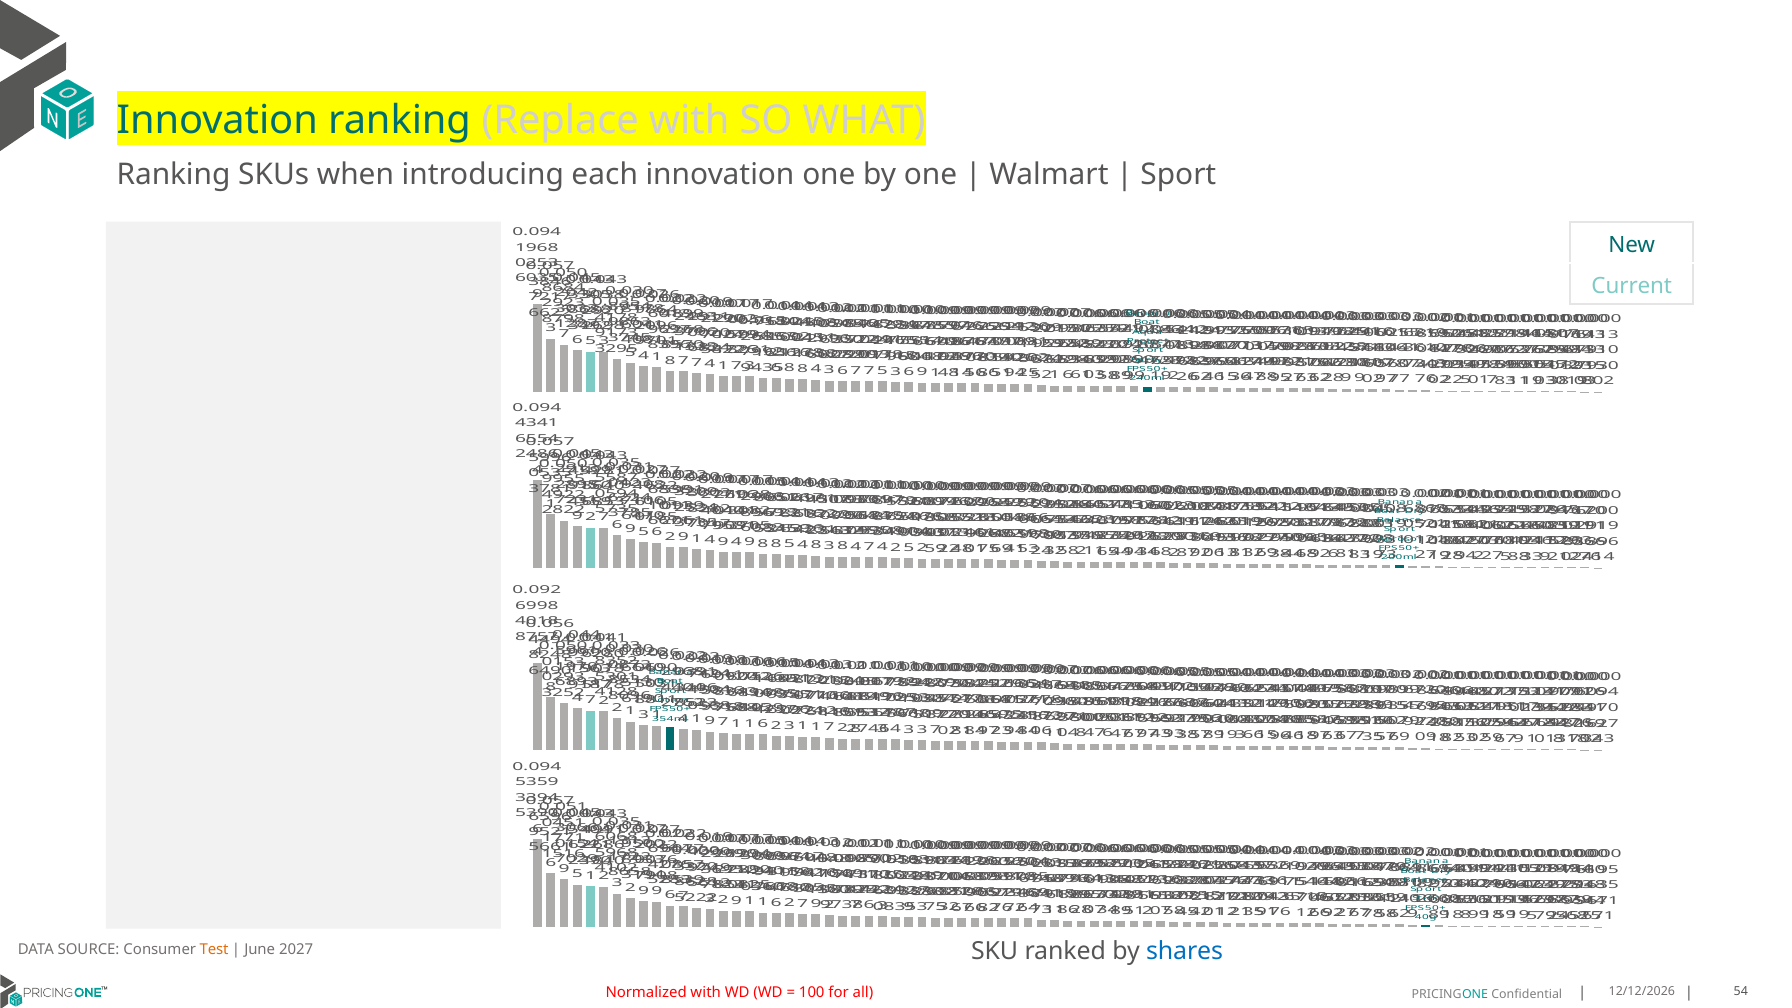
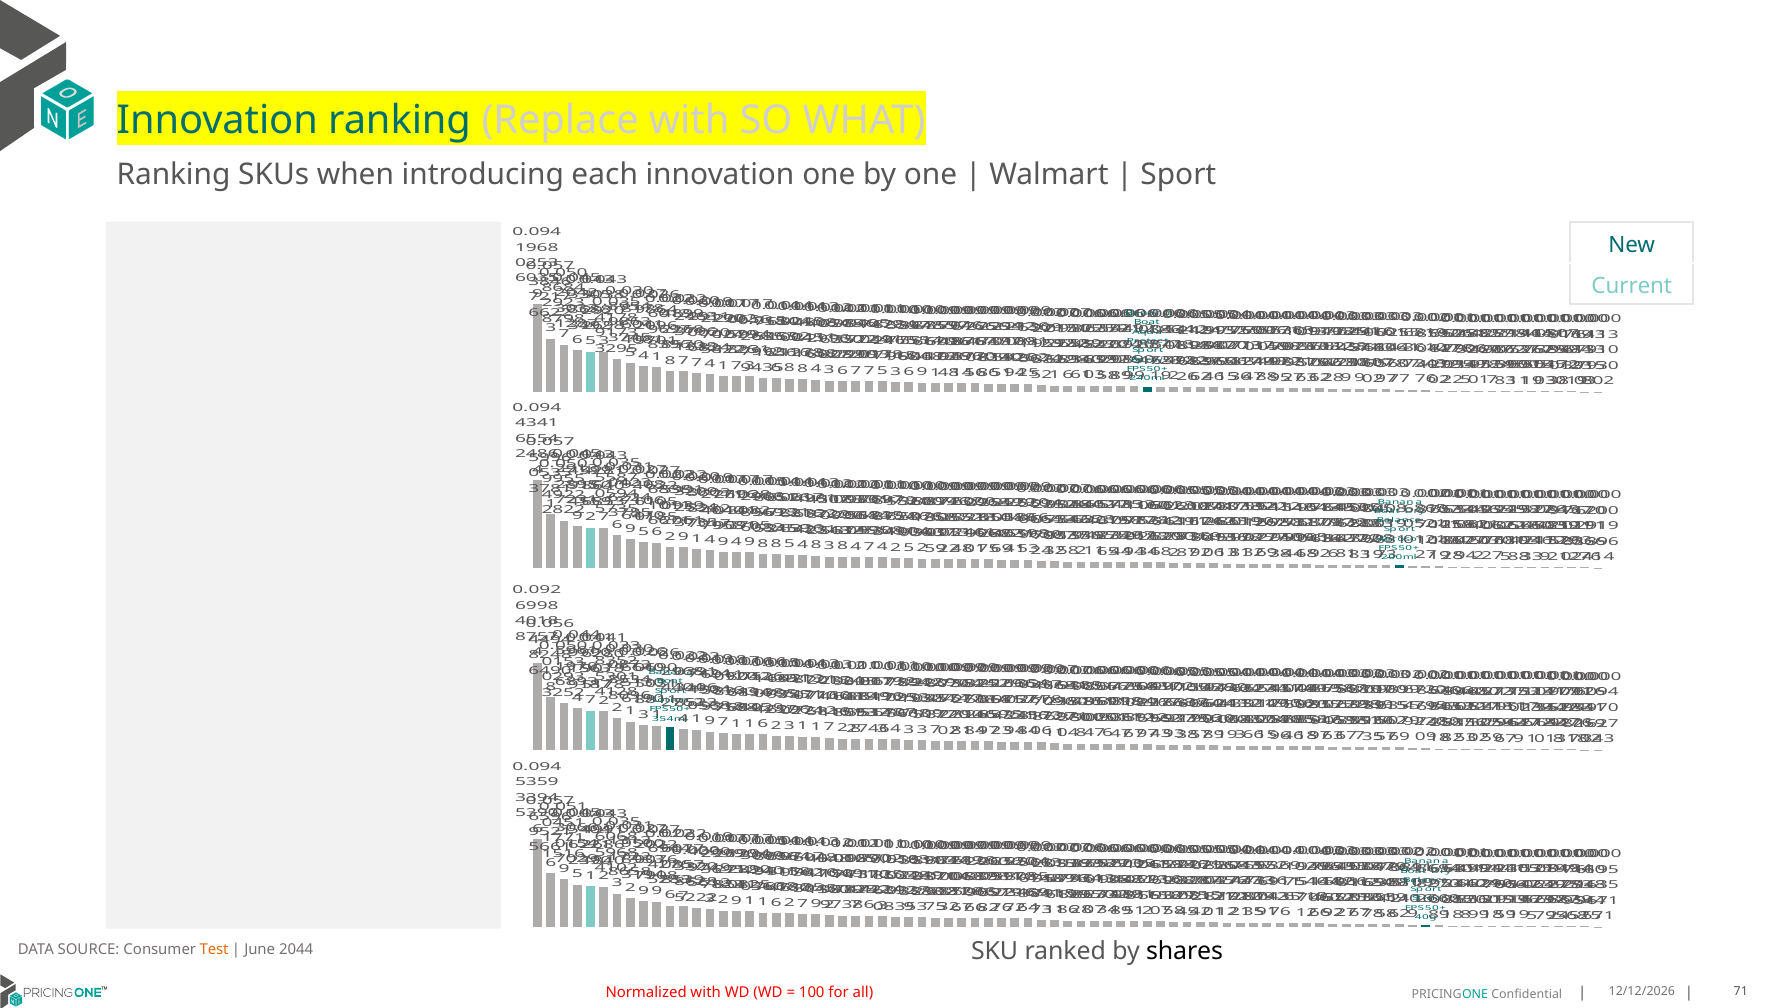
shares colour: blue -> black
2027: 2027 -> 2044
54: 54 -> 71
